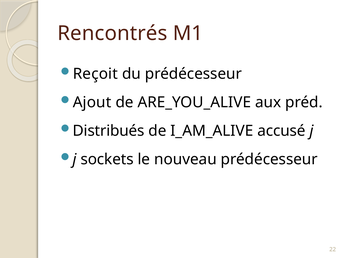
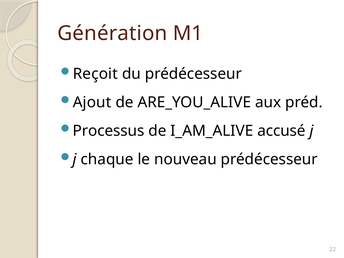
Rencontrés: Rencontrés -> Génération
Distribués: Distribués -> Processus
sockets: sockets -> chaque
